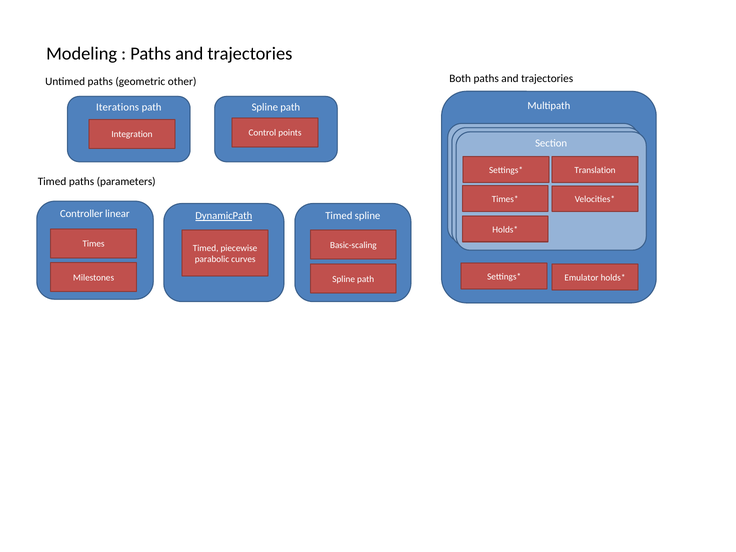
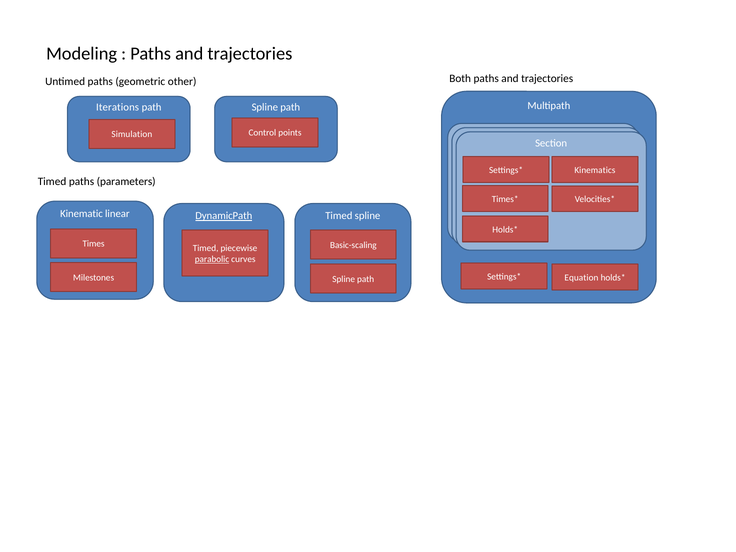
Integration: Integration -> Simulation
Translation: Translation -> Kinematics
Controller: Controller -> Kinematic
parabolic underline: none -> present
Emulator: Emulator -> Equation
